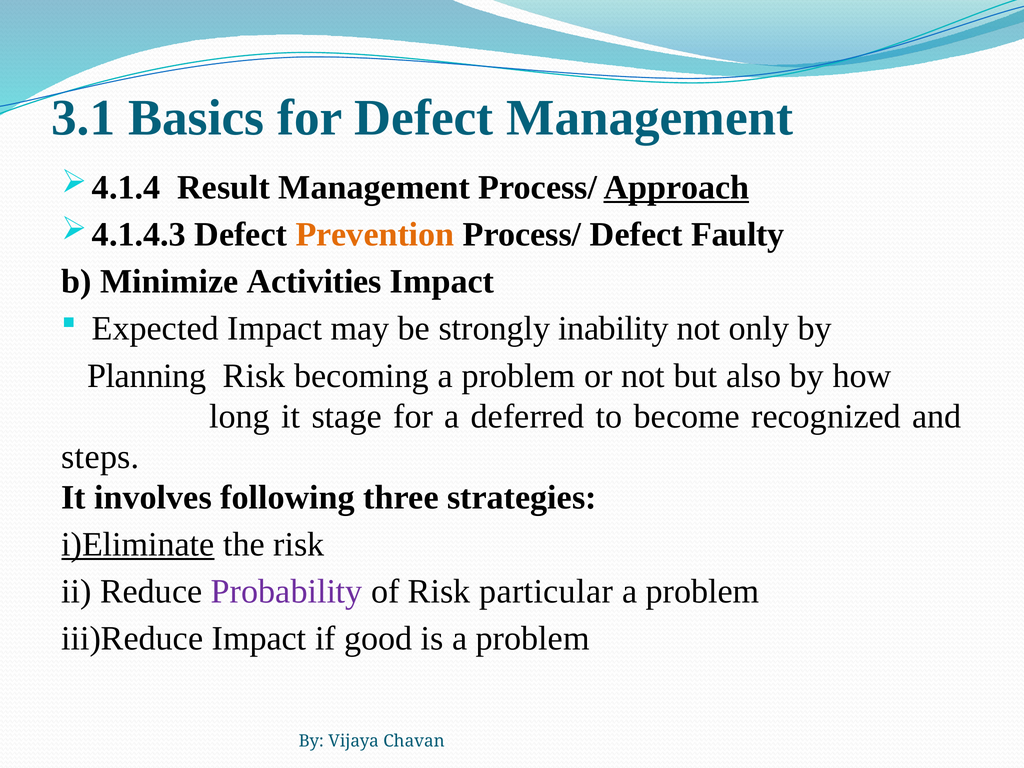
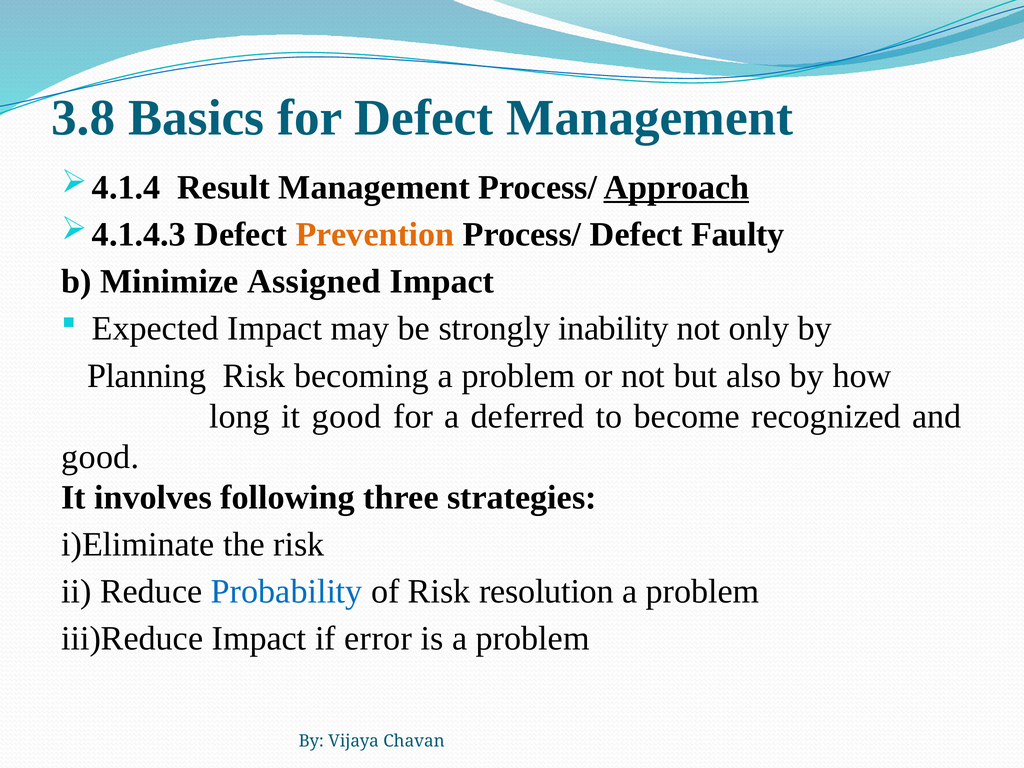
3.1: 3.1 -> 3.8
Activities: Activities -> Assigned
it stage: stage -> good
steps at (100, 457): steps -> good
i)Eliminate underline: present -> none
Probability colour: purple -> blue
particular: particular -> resolution
good: good -> error
